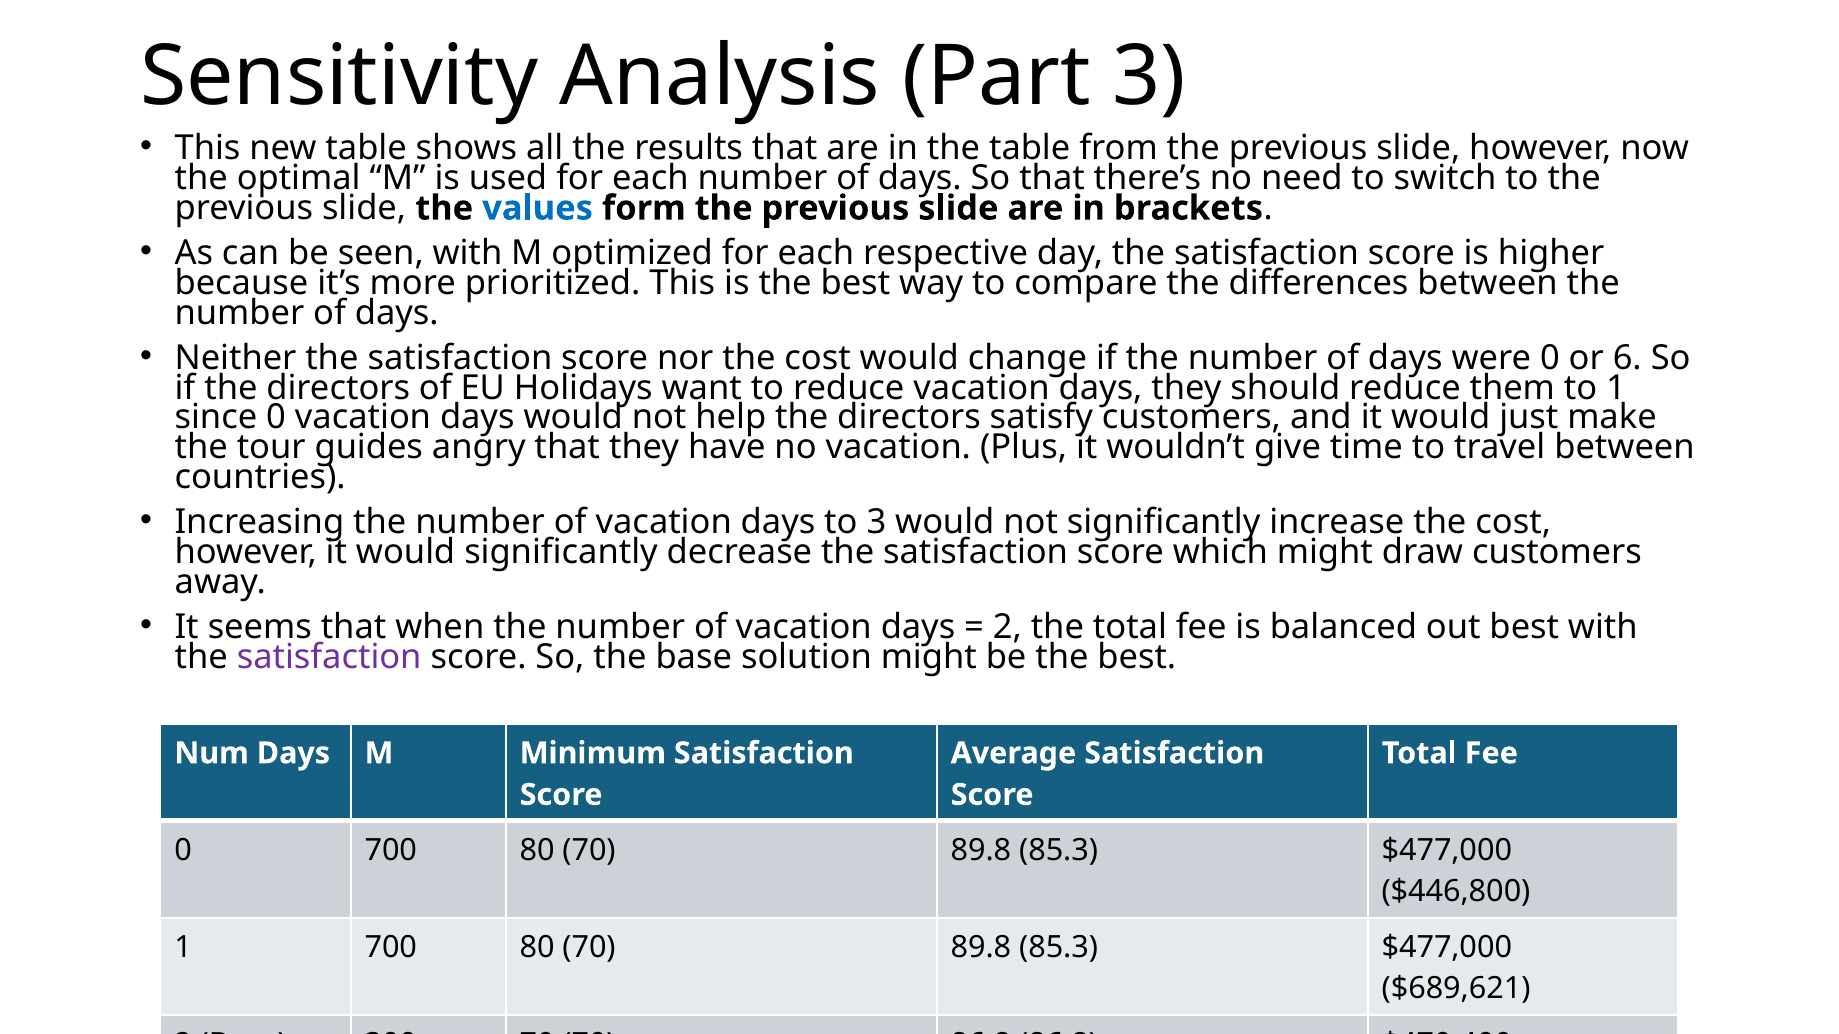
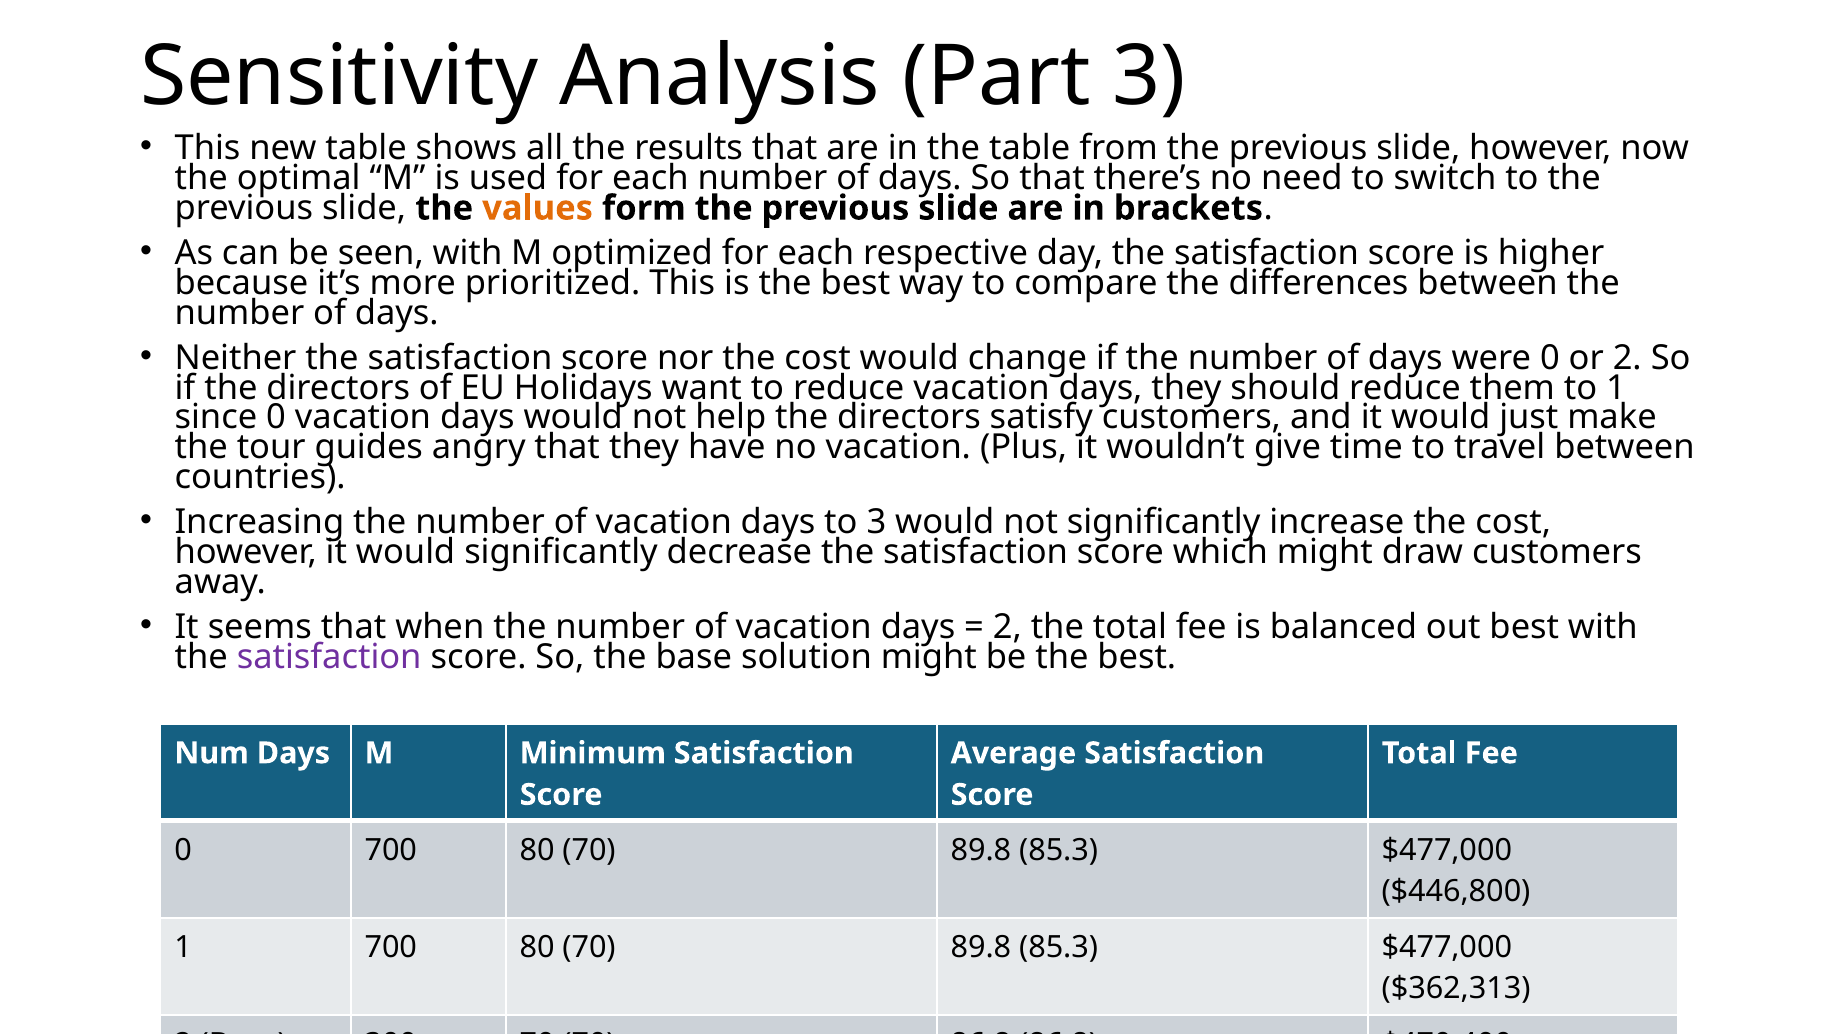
values colour: blue -> orange
or 6: 6 -> 2
$689,621: $689,621 -> $362,313
